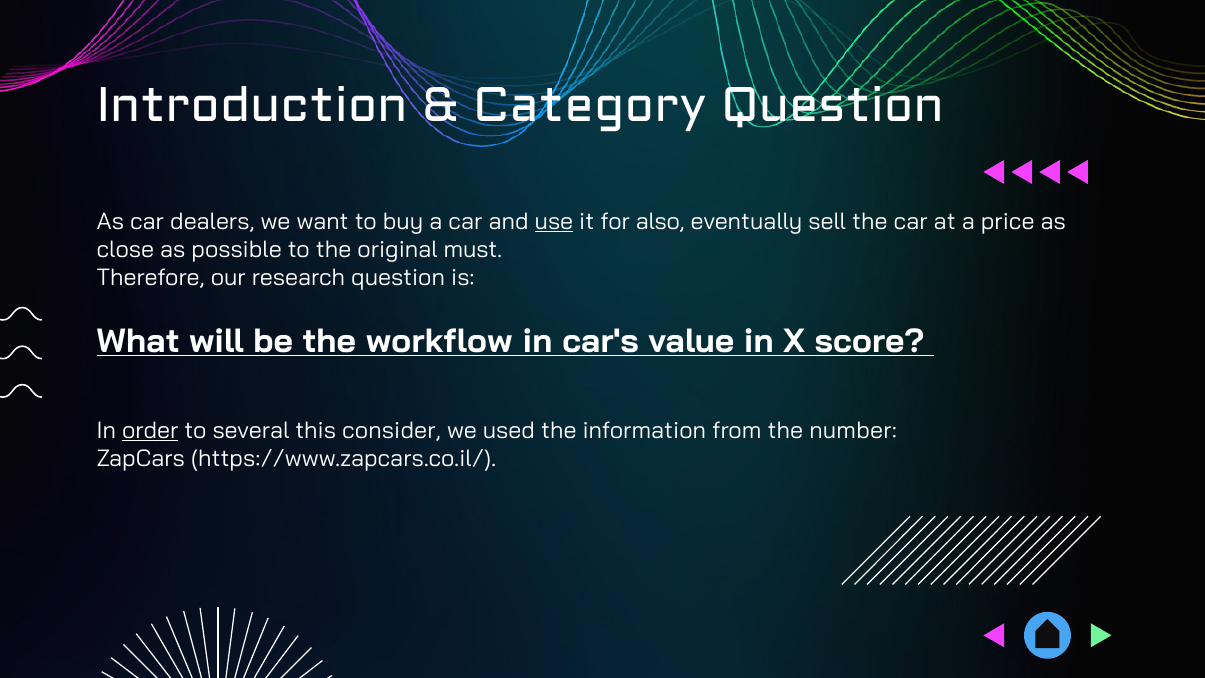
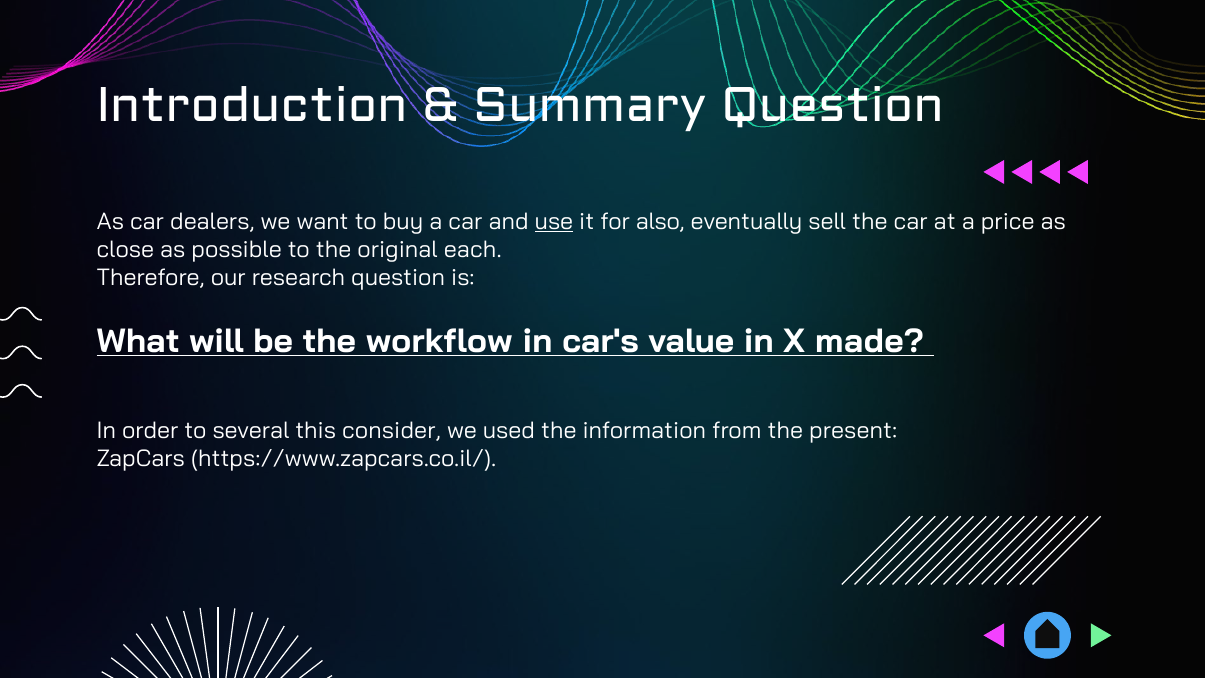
Category: Category -> Summary
must: must -> each
score: score -> made
order underline: present -> none
number: number -> present
